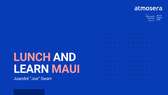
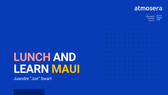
MAUI colour: pink -> yellow
